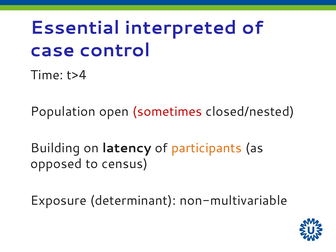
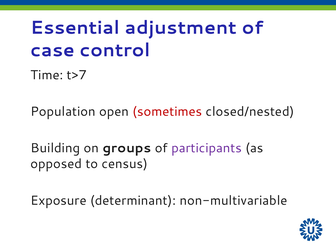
interpreted: interpreted -> adjustment
t>4: t>4 -> t>7
latency: latency -> groups
participants colour: orange -> purple
